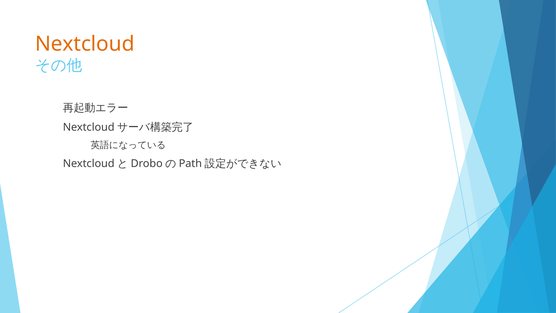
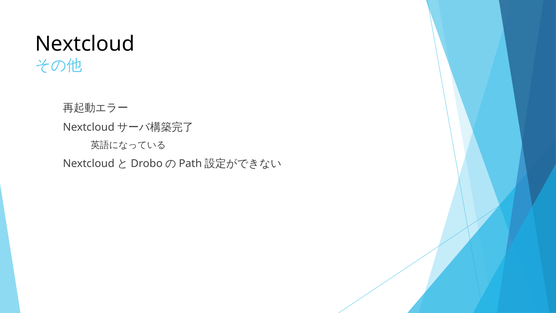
Nextcloud colour: orange -> black
